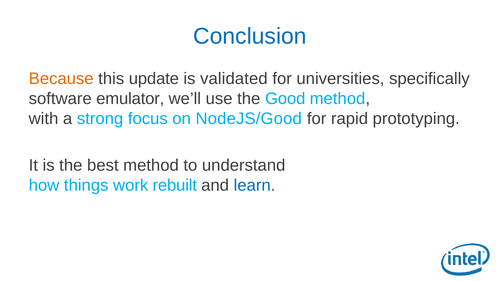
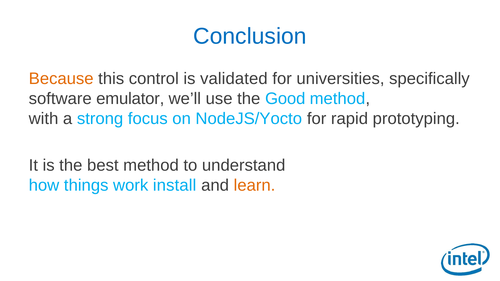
update: update -> control
NodeJS/Good: NodeJS/Good -> NodeJS/Yocto
rebuilt: rebuilt -> install
learn colour: blue -> orange
